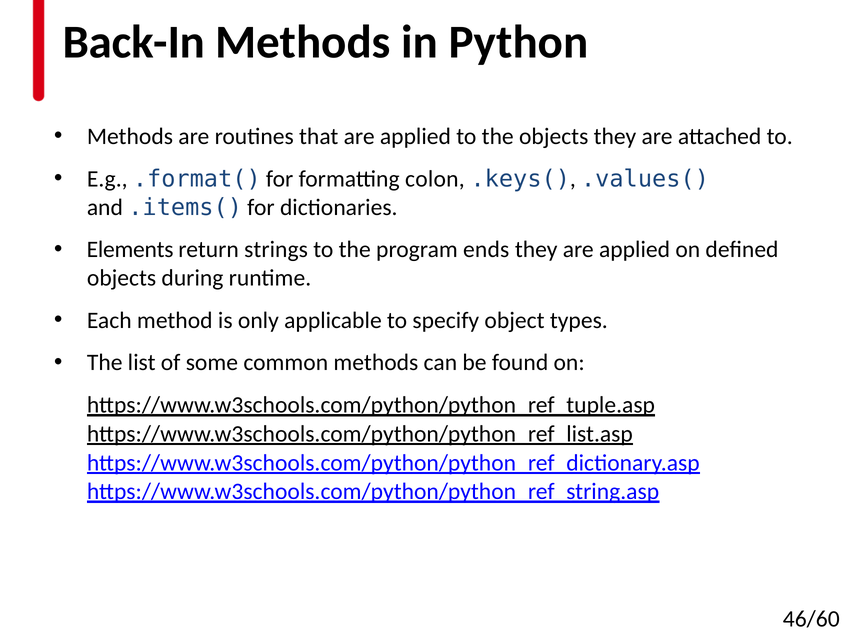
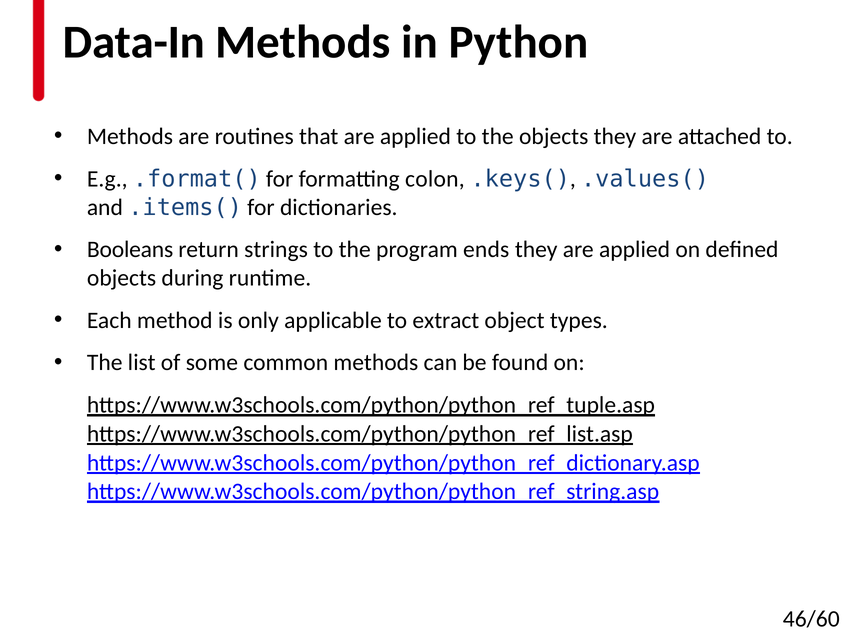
Back-In: Back-In -> Data-In
Elements: Elements -> Booleans
specify: specify -> extract
